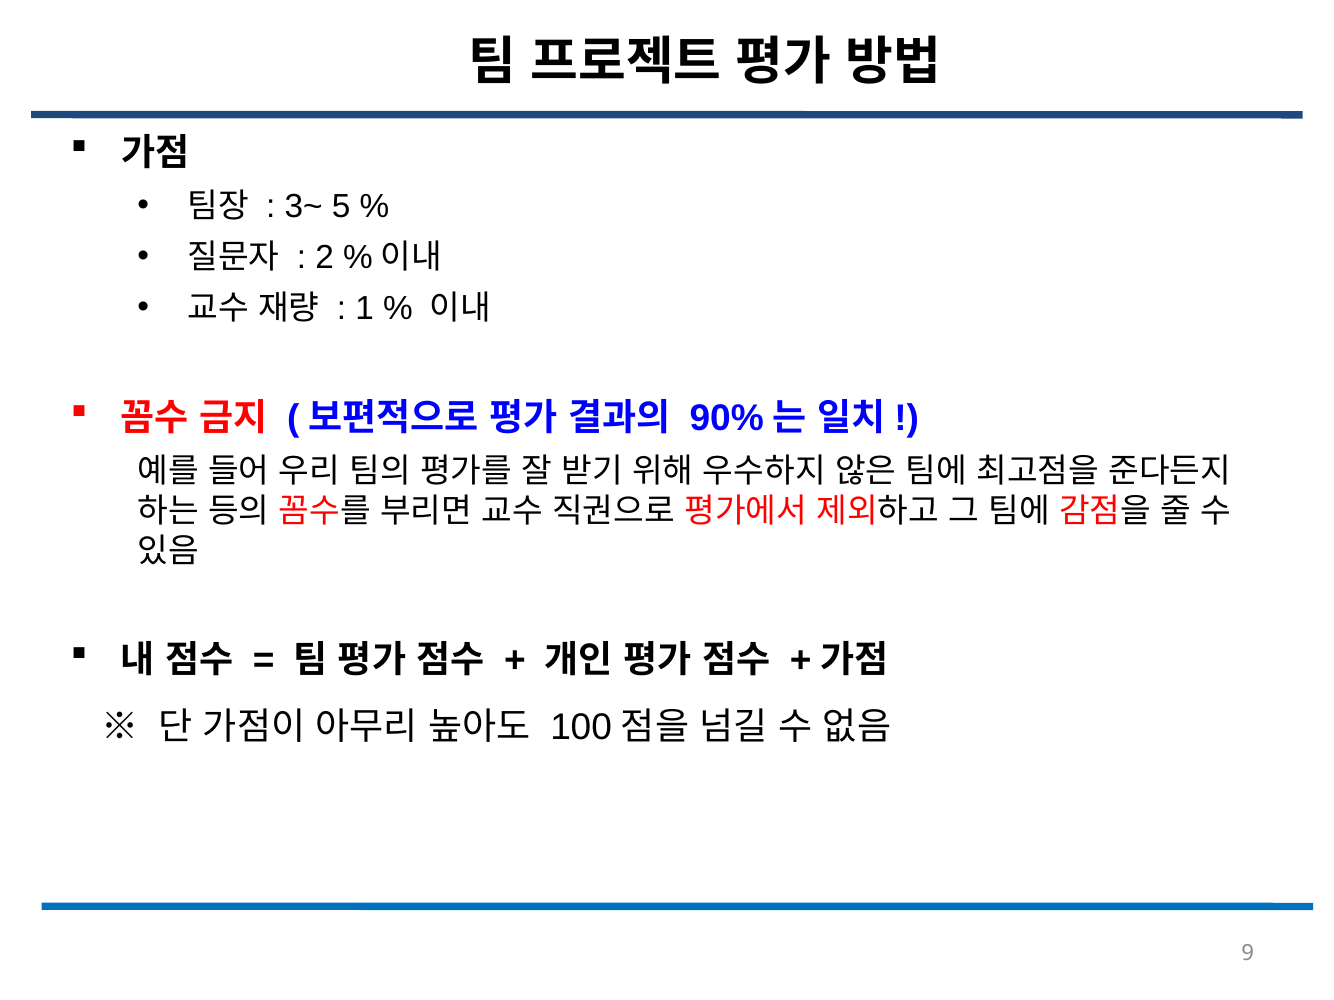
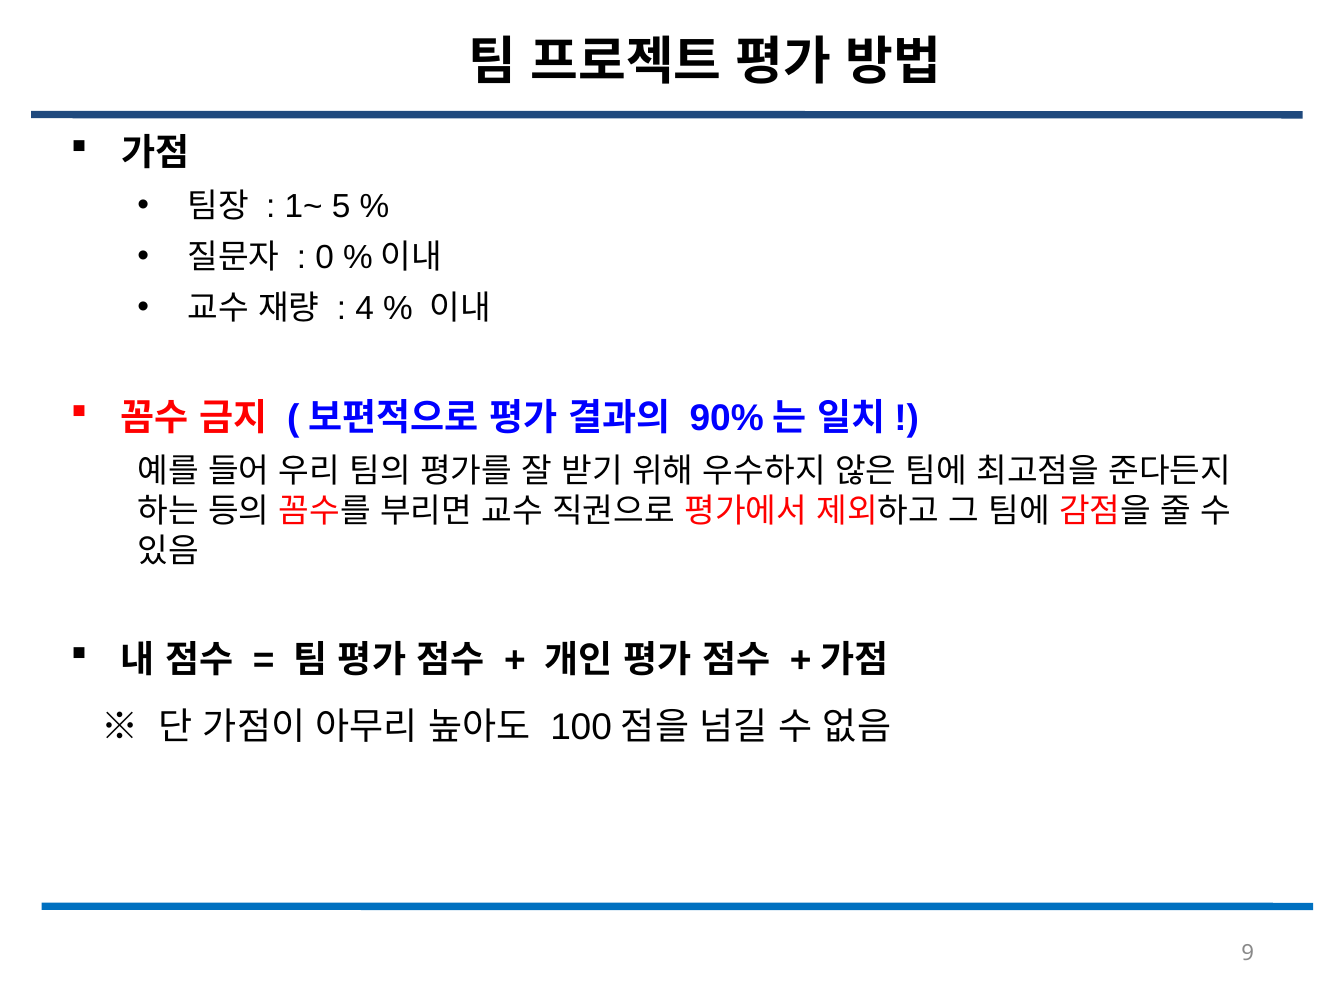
3~: 3~ -> 1~
2: 2 -> 0
1: 1 -> 4
